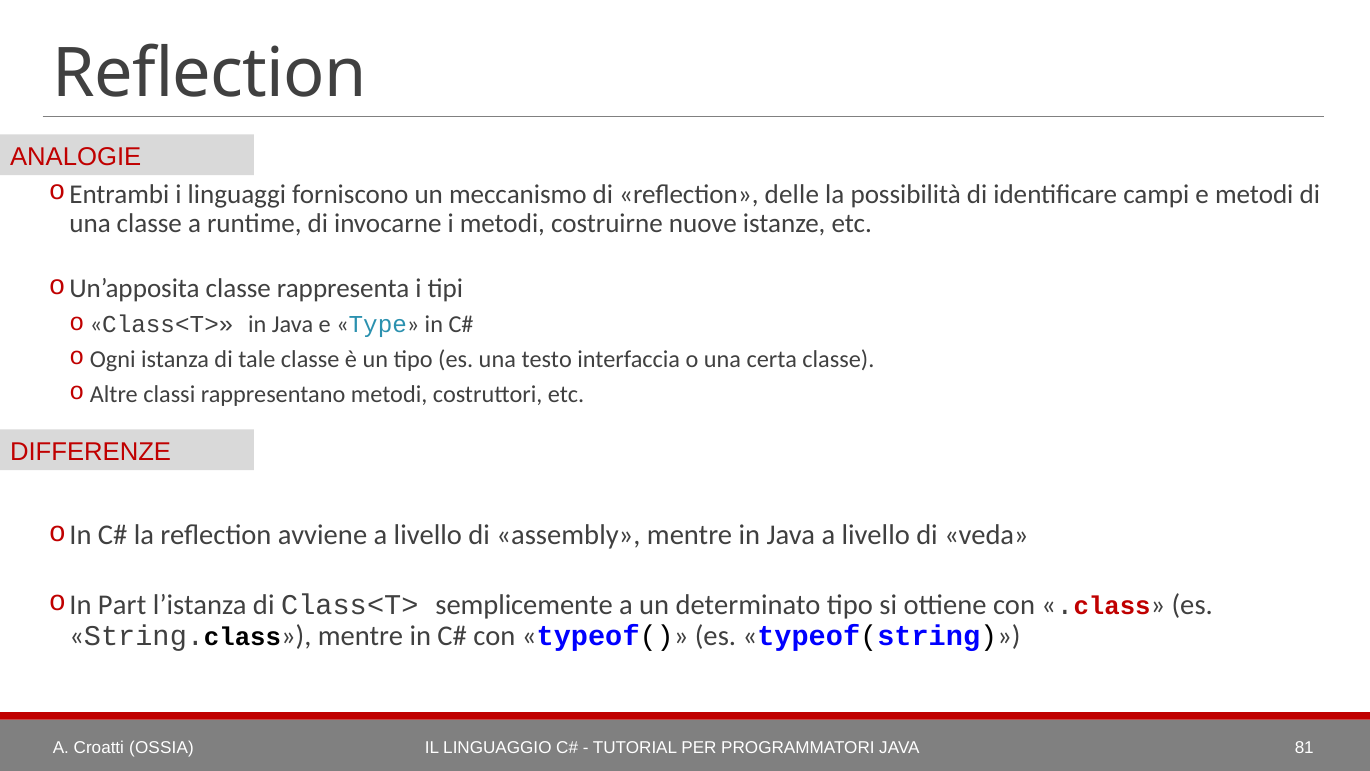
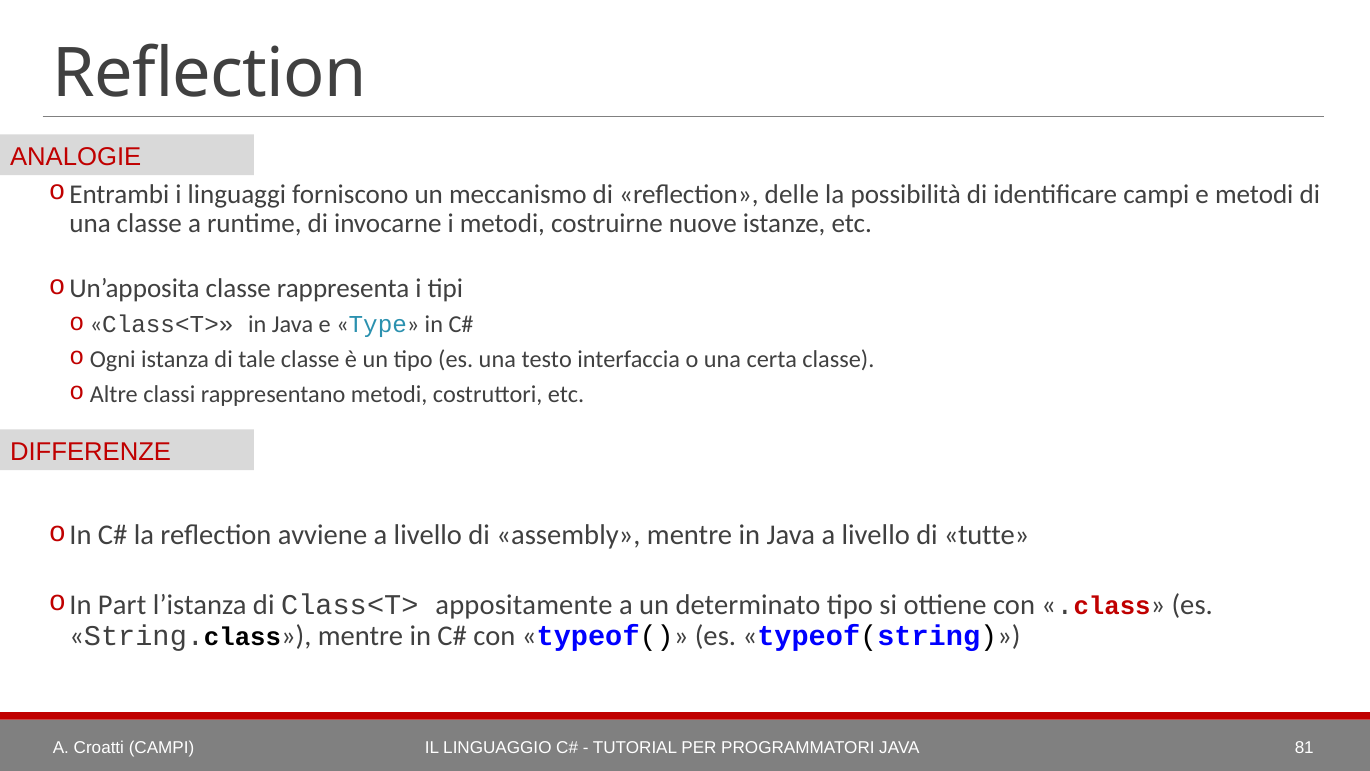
veda: veda -> tutte
semplicemente: semplicemente -> appositamente
Croatti OSSIA: OSSIA -> CAMPI
